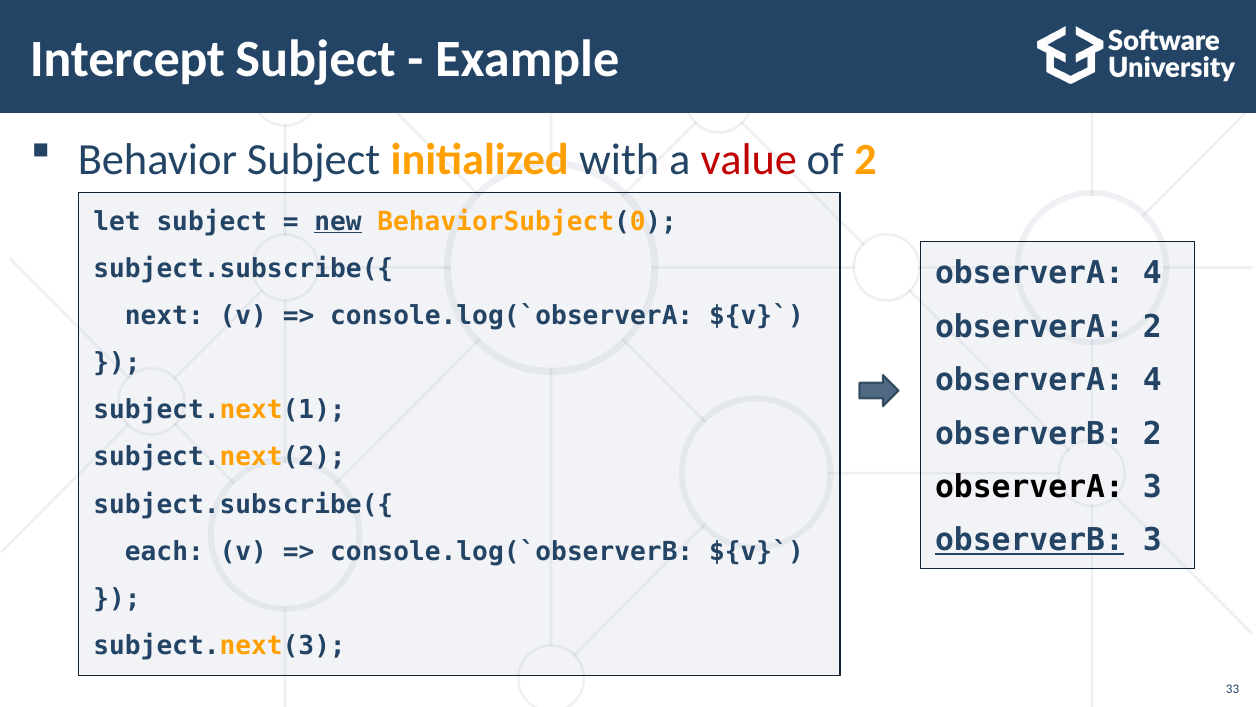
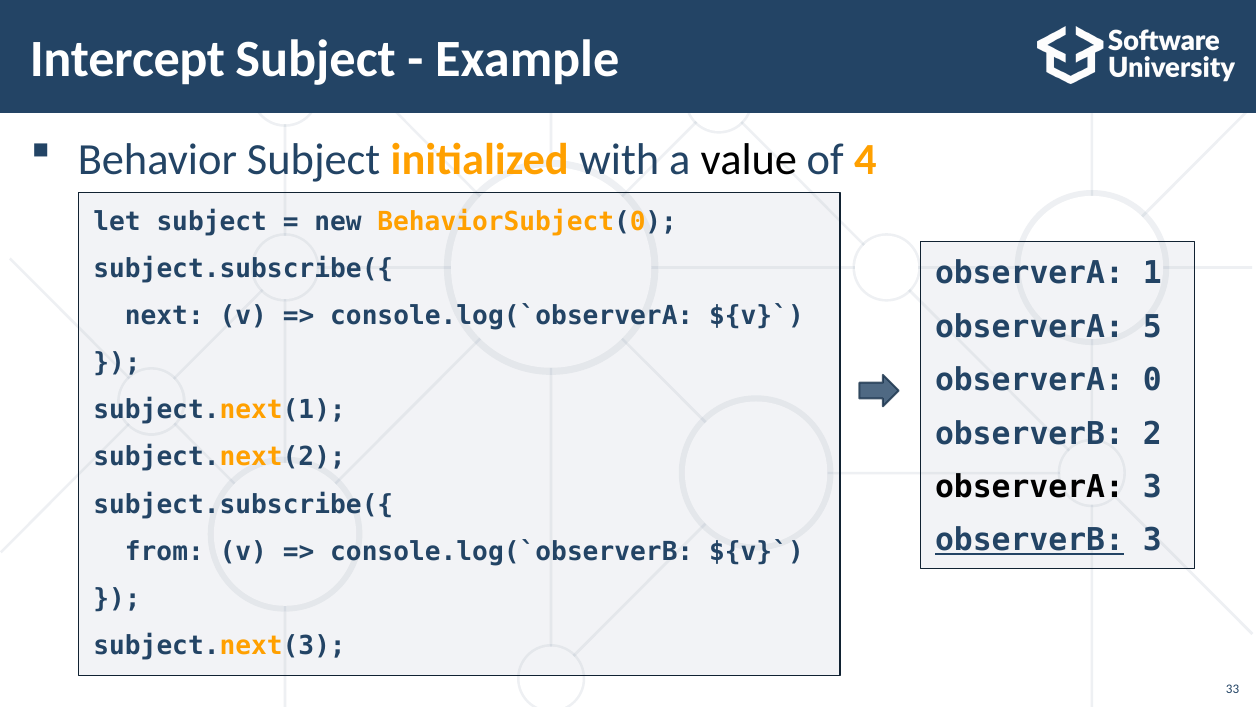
value colour: red -> black
of 2: 2 -> 4
new underline: present -> none
4 at (1152, 273): 4 -> 1
observerA 2: 2 -> 5
4 at (1152, 380): 4 -> 0
each: each -> from
